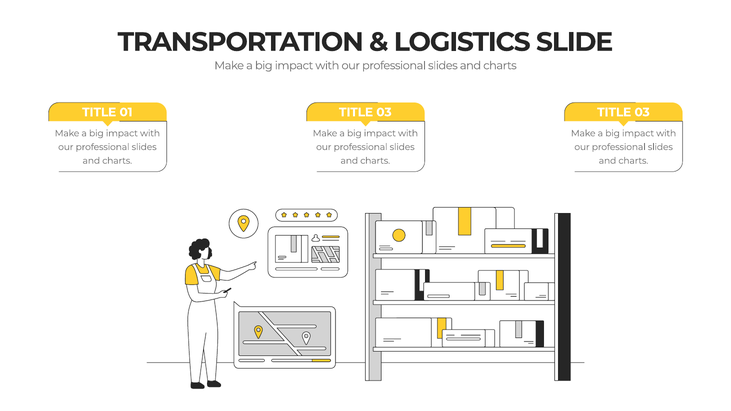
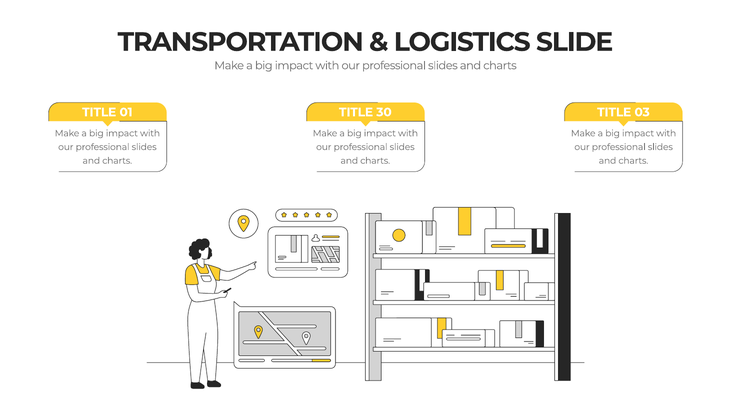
03 at (384, 112): 03 -> 30
